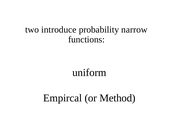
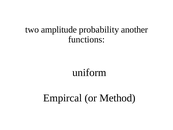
introduce: introduce -> amplitude
narrow: narrow -> another
